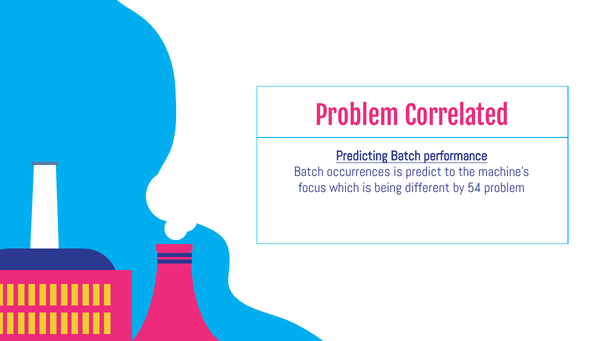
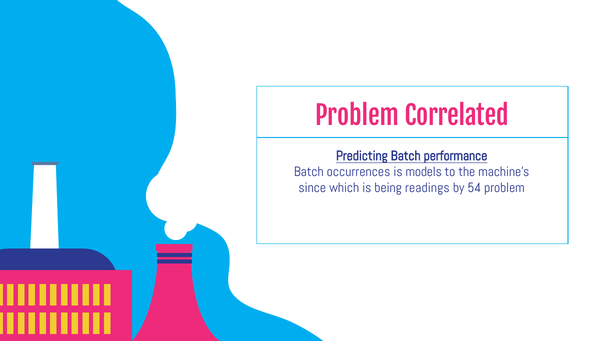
predict: predict -> models
focus: focus -> since
different: different -> readings
